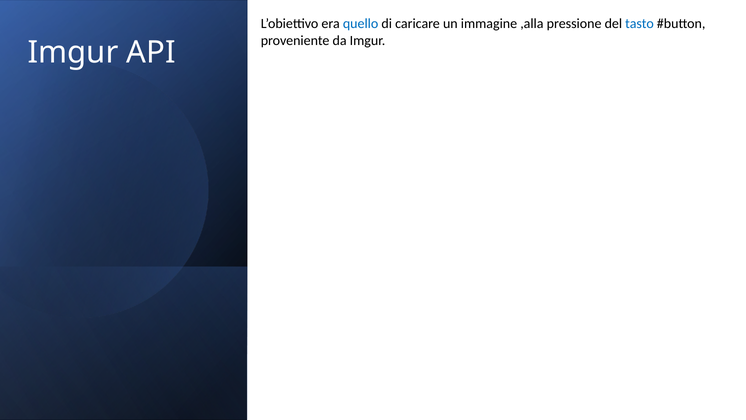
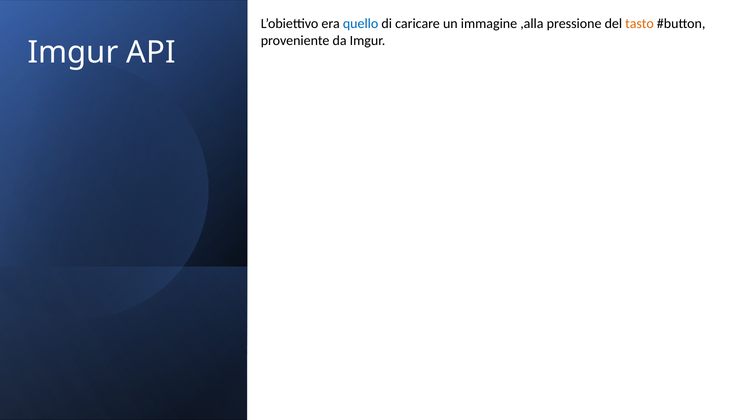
tasto colour: blue -> orange
